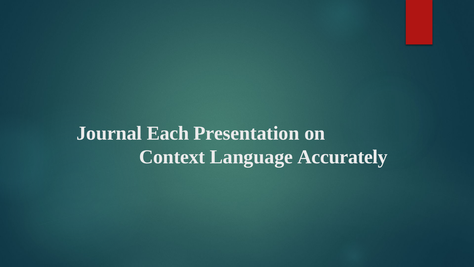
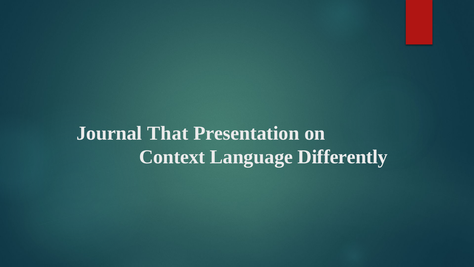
Each: Each -> That
Accurately: Accurately -> Differently
